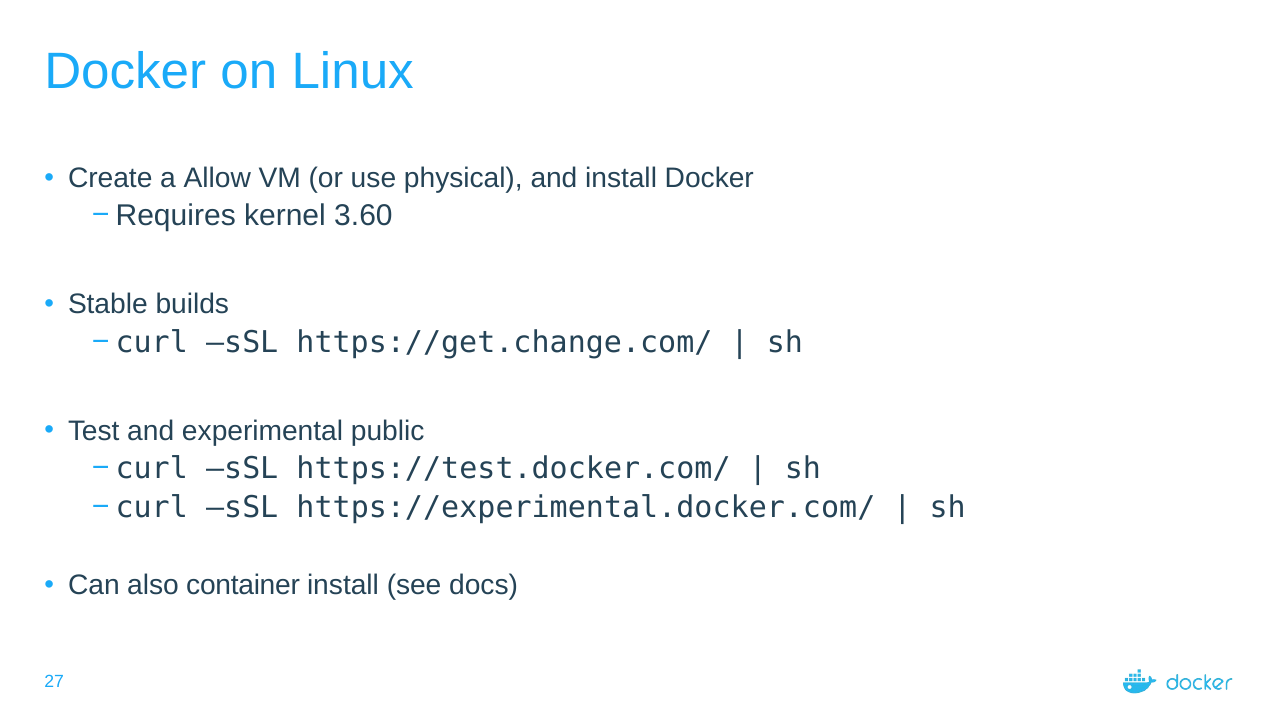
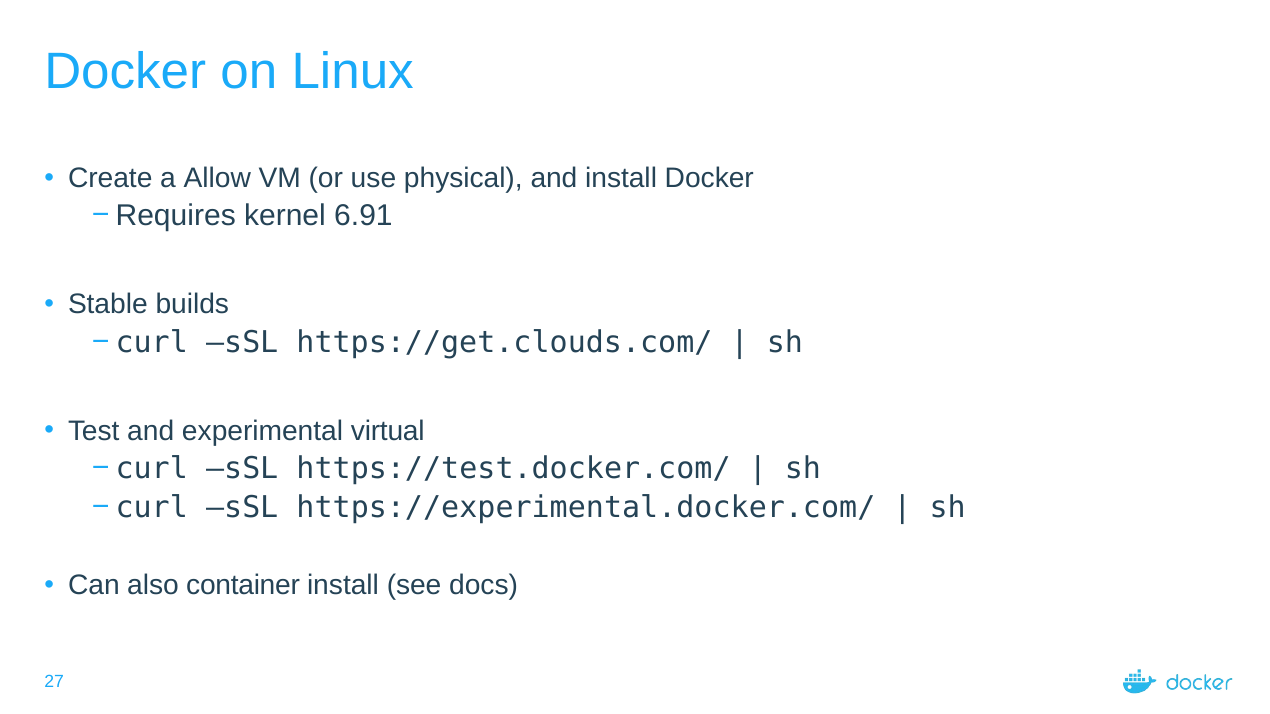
3.60: 3.60 -> 6.91
https://get.change.com/: https://get.change.com/ -> https://get.clouds.com/
public: public -> virtual
